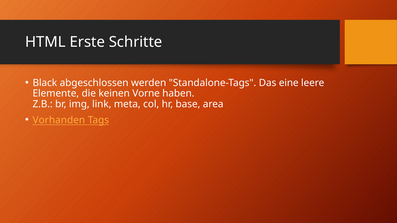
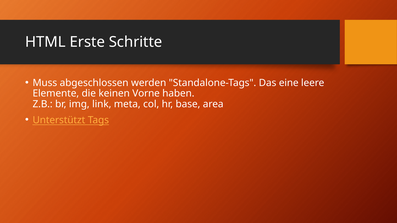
Black: Black -> Muss
Vorhanden: Vorhanden -> Unterstützt
